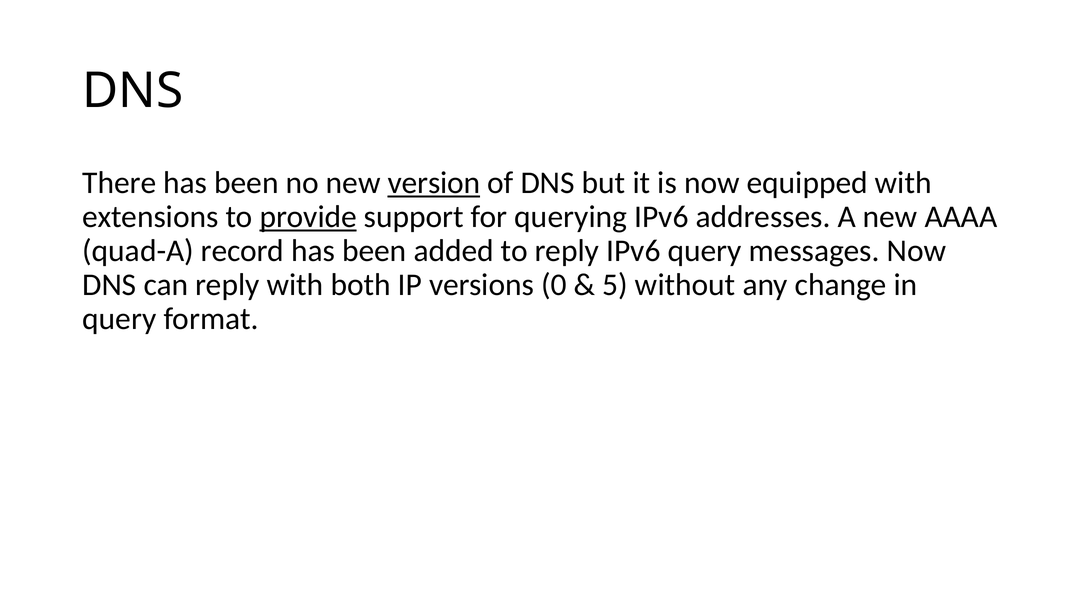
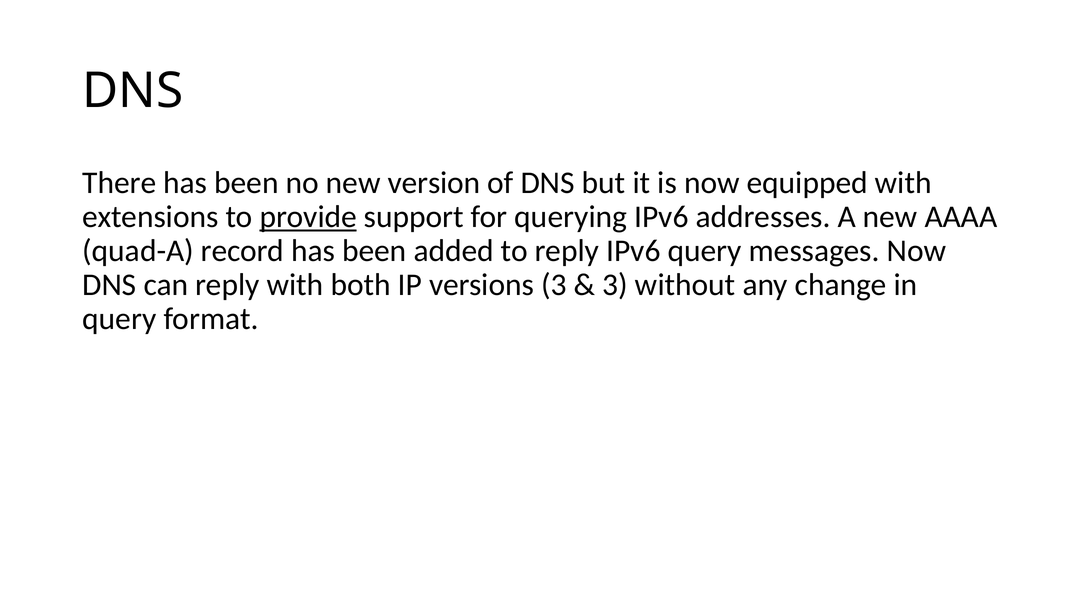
version underline: present -> none
versions 0: 0 -> 3
5 at (615, 285): 5 -> 3
